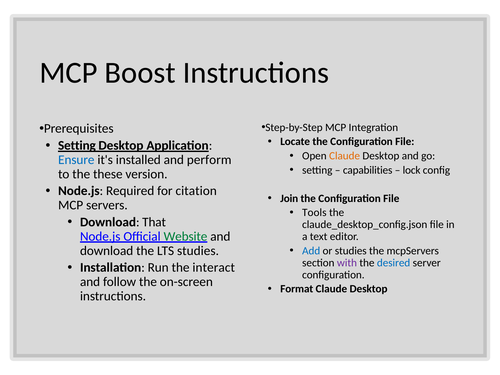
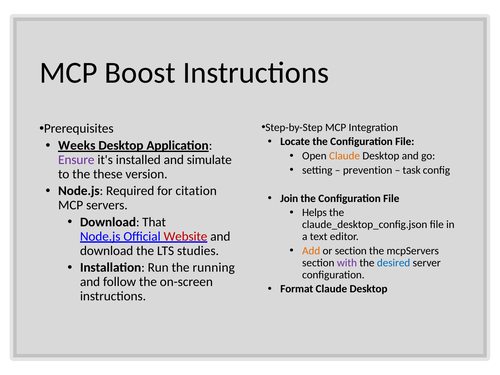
Setting at (77, 146): Setting -> Weeks
Ensure colour: blue -> purple
perform: perform -> simulate
capabilities: capabilities -> prevention
lock: lock -> task
Tools: Tools -> Helps
Website colour: green -> red
Add colour: blue -> orange
or studies: studies -> section
interact: interact -> running
